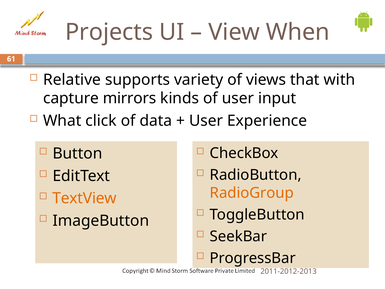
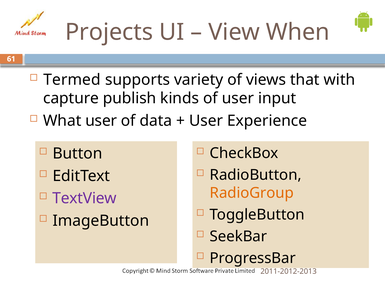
Relative: Relative -> Termed
mirrors: mirrors -> publish
What click: click -> user
TextView colour: orange -> purple
